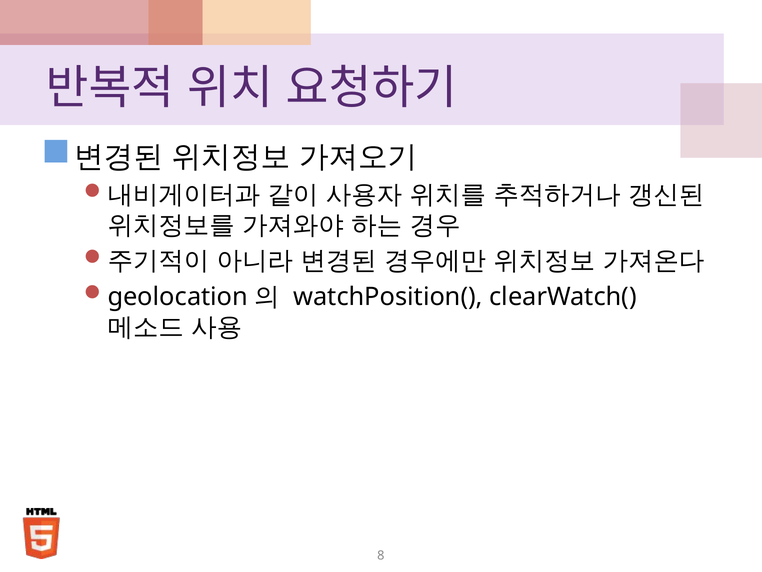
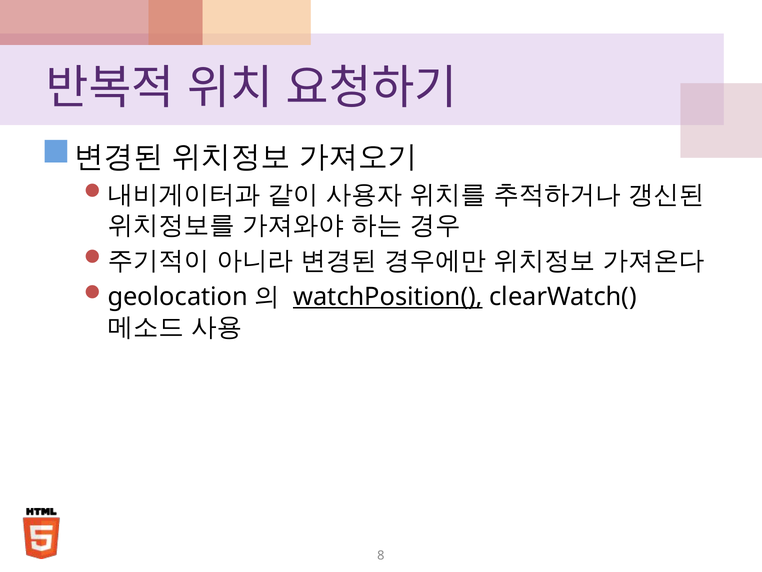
watchPosition( underline: none -> present
